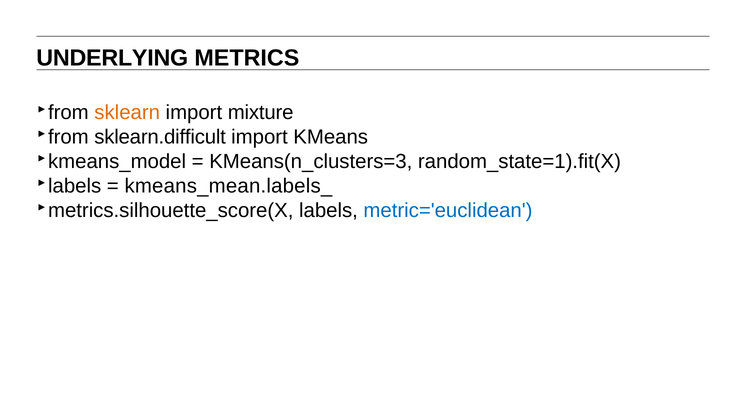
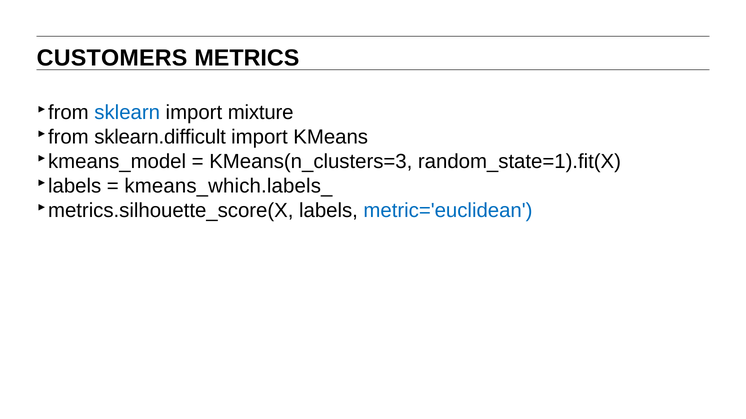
UNDERLYING: UNDERLYING -> CUSTOMERS
sklearn colour: orange -> blue
kmeans_mean.labels_: kmeans_mean.labels_ -> kmeans_which.labels_
